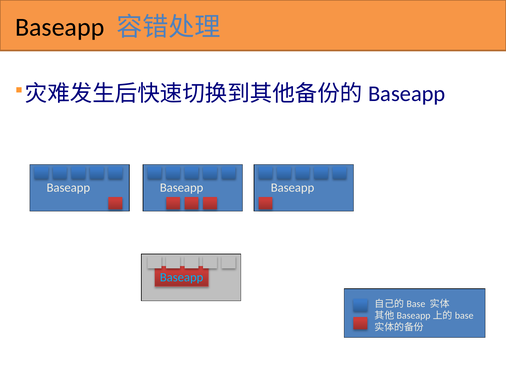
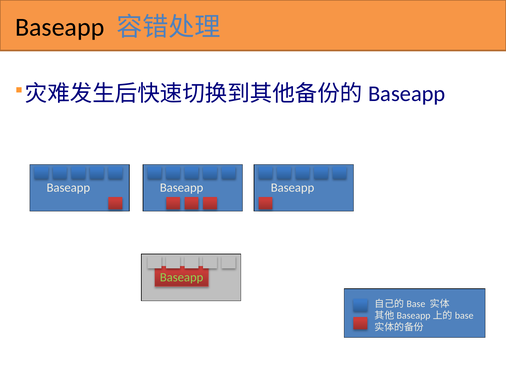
Baseapp at (182, 278) colour: light blue -> light green
